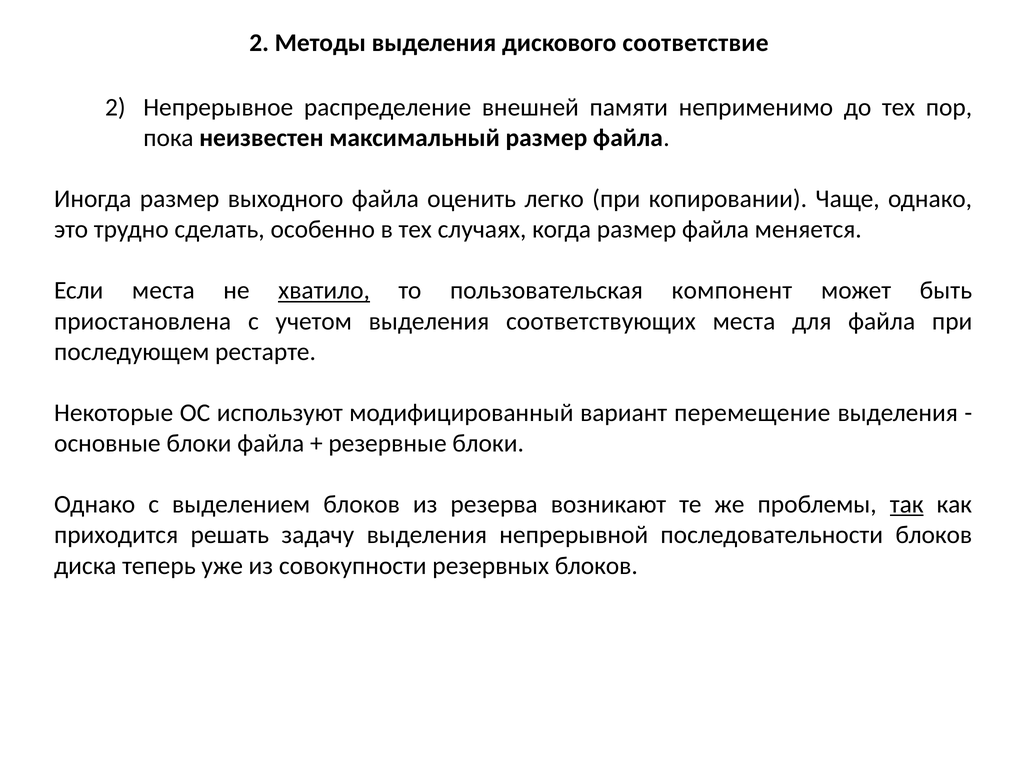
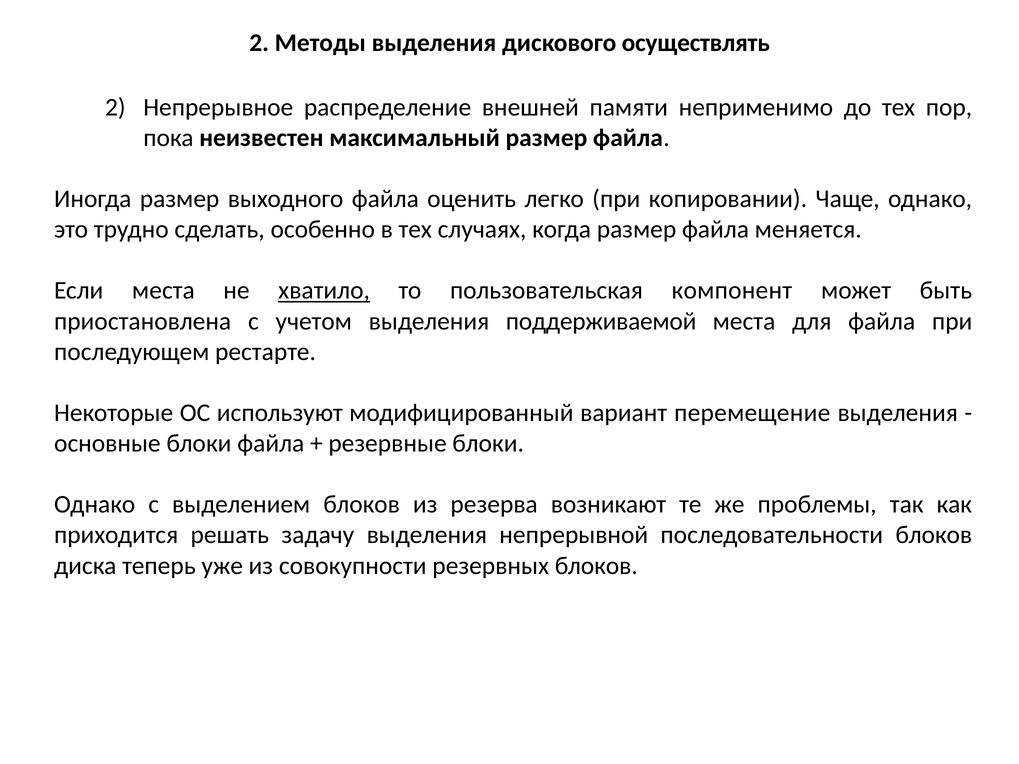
соответствие: соответствие -> осуществлять
соответствующих: соответствующих -> поддерживаемой
так underline: present -> none
